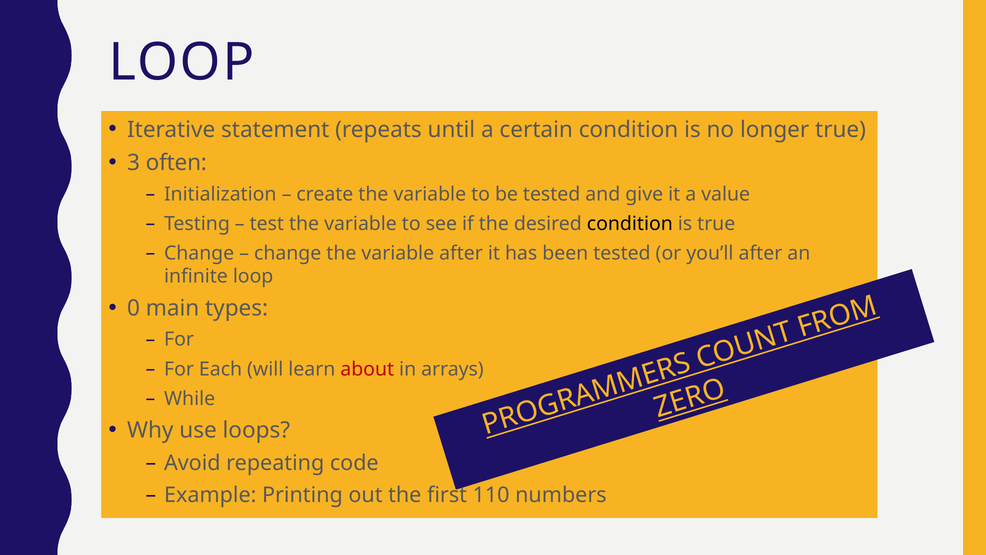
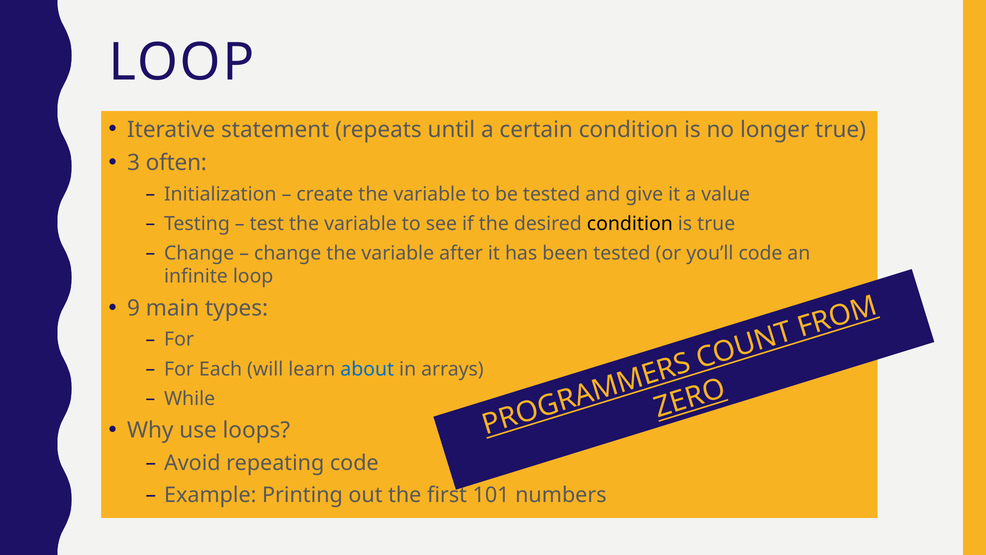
you’ll after: after -> code
0: 0 -> 9
about colour: red -> blue
110: 110 -> 101
